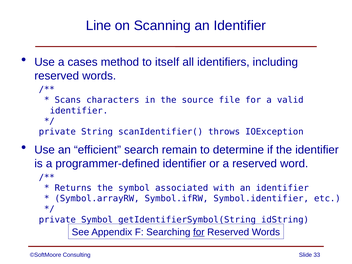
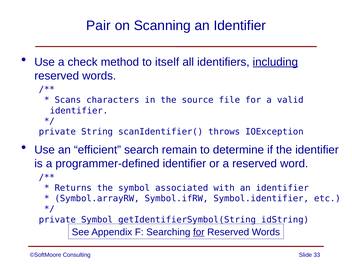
Line: Line -> Pair
cases: cases -> check
including underline: none -> present
